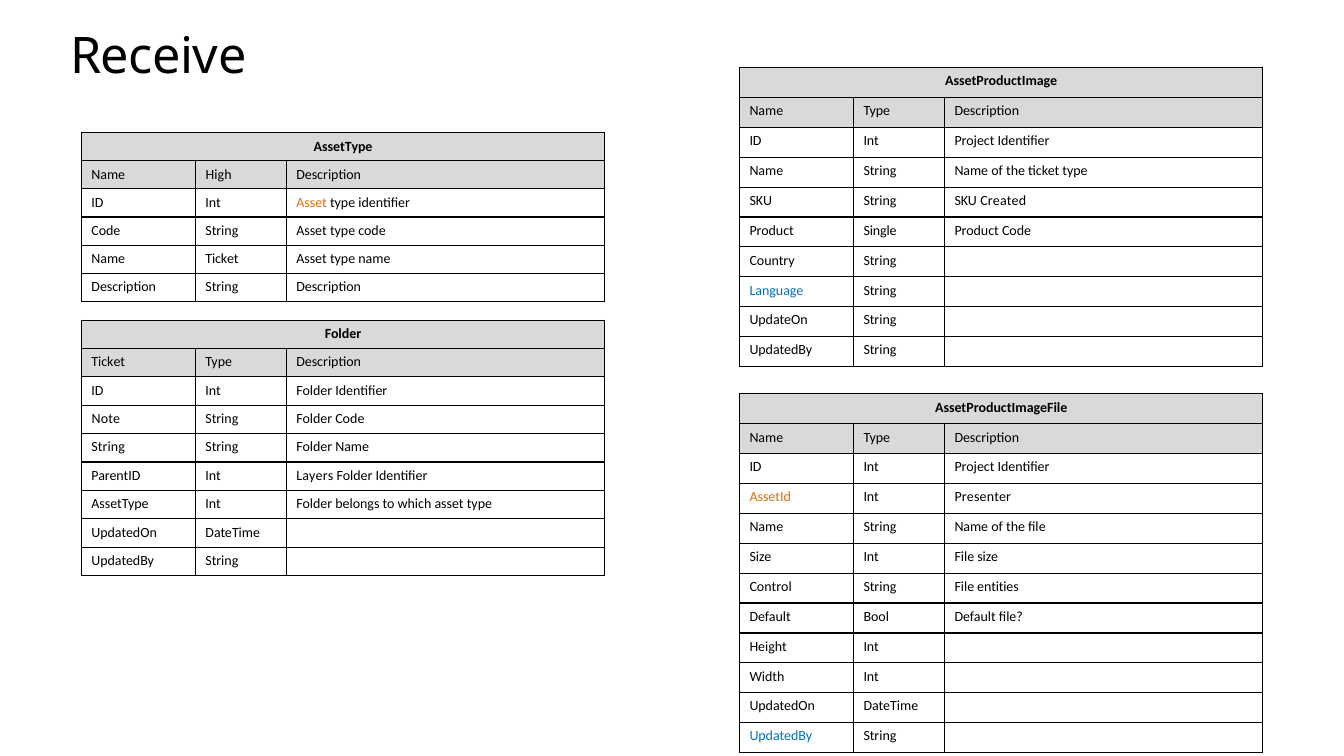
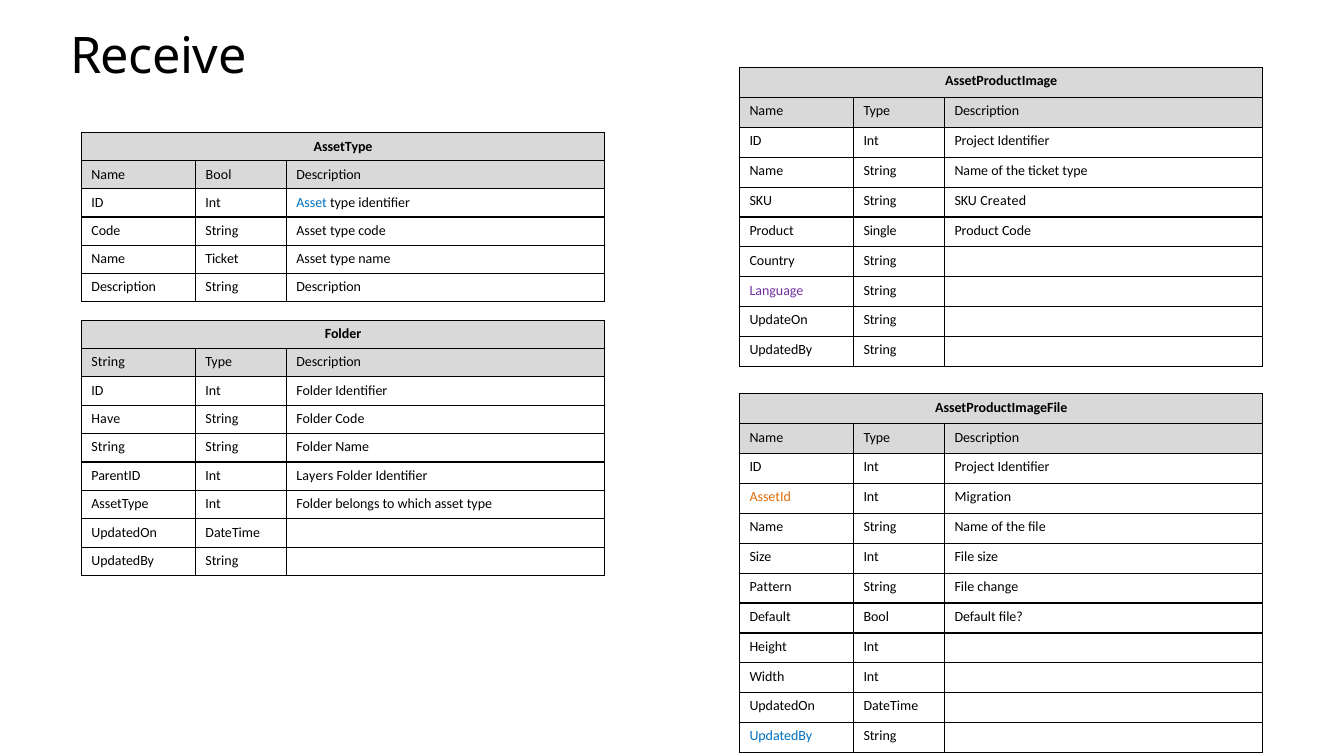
Name High: High -> Bool
Asset at (312, 203) colour: orange -> blue
Language colour: blue -> purple
Ticket at (108, 362): Ticket -> String
Note: Note -> Have
Presenter: Presenter -> Migration
Control: Control -> Pattern
entities: entities -> change
